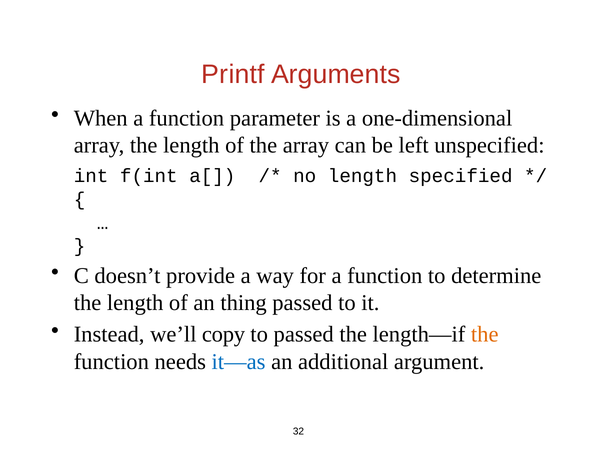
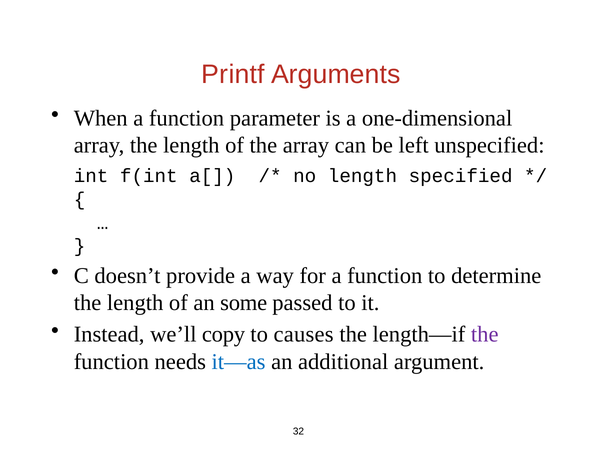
thing: thing -> some
to passed: passed -> causes
the at (485, 335) colour: orange -> purple
